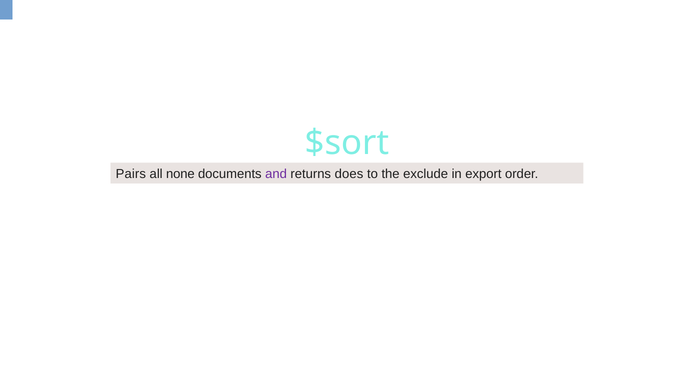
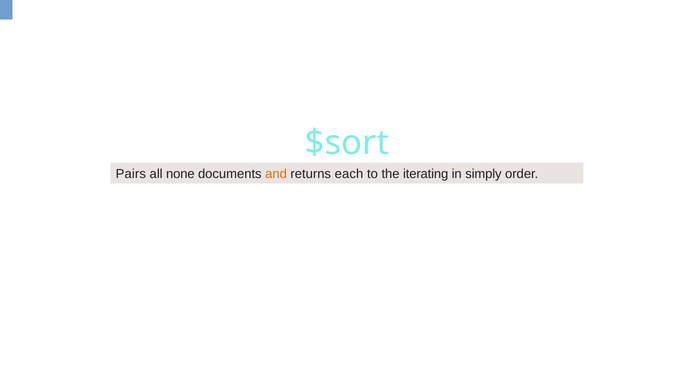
and colour: purple -> orange
does: does -> each
exclude: exclude -> iterating
export: export -> simply
